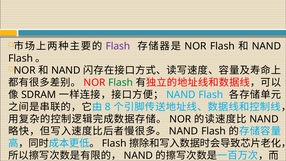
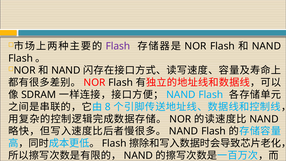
Flash at (121, 83) colour: green -> black
